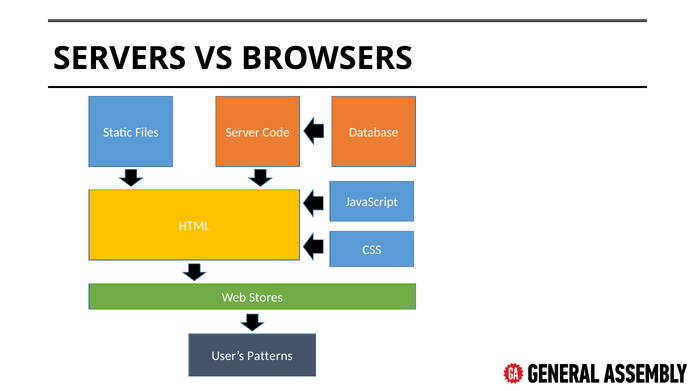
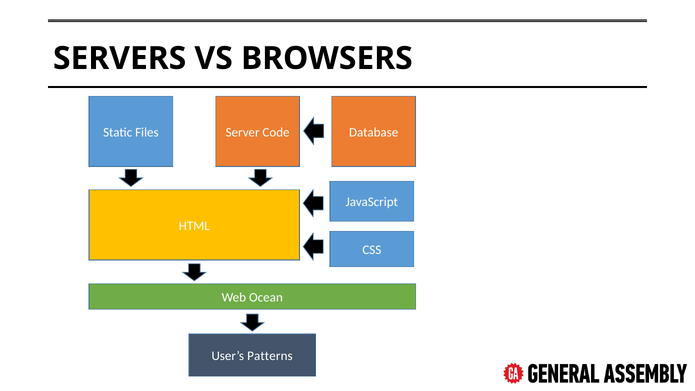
Stores: Stores -> Ocean
